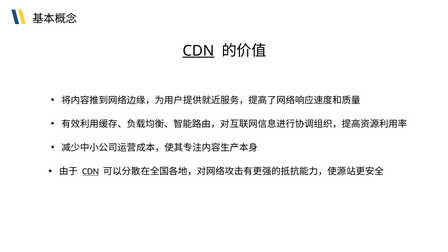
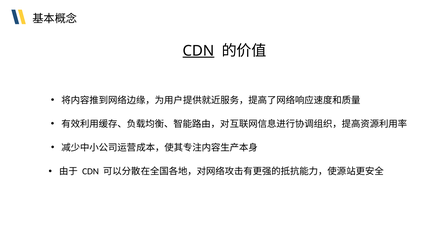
CDN at (91, 171) underline: present -> none
